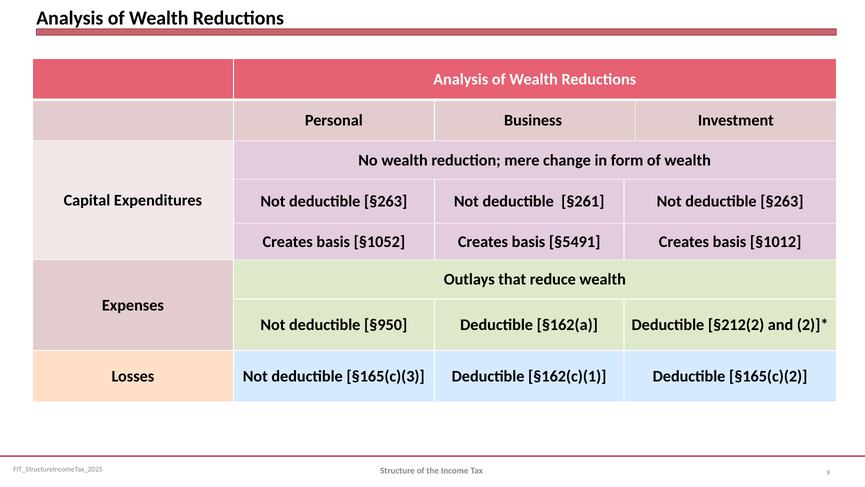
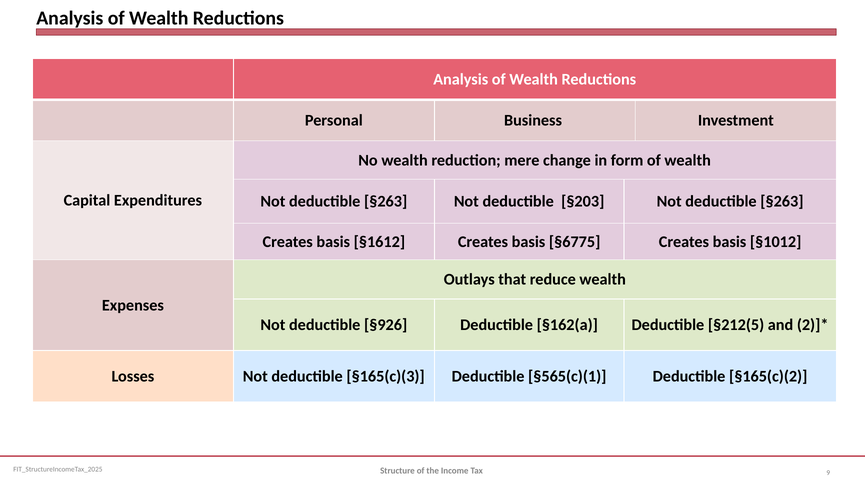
§261: §261 -> §203
§1052: §1052 -> §1612
§5491: §5491 -> §6775
§950: §950 -> §926
§212(2: §212(2 -> §212(5
§162(c)(1: §162(c)(1 -> §565(c)(1
